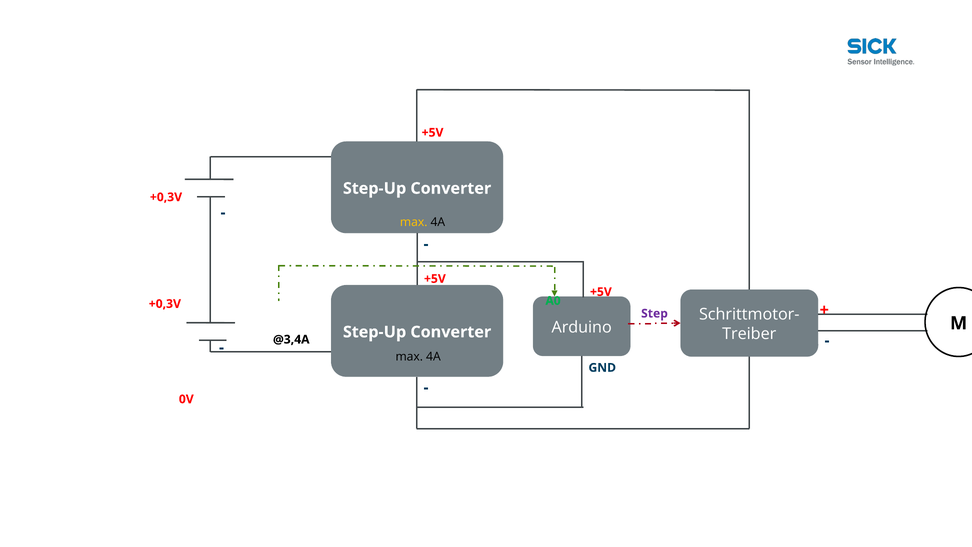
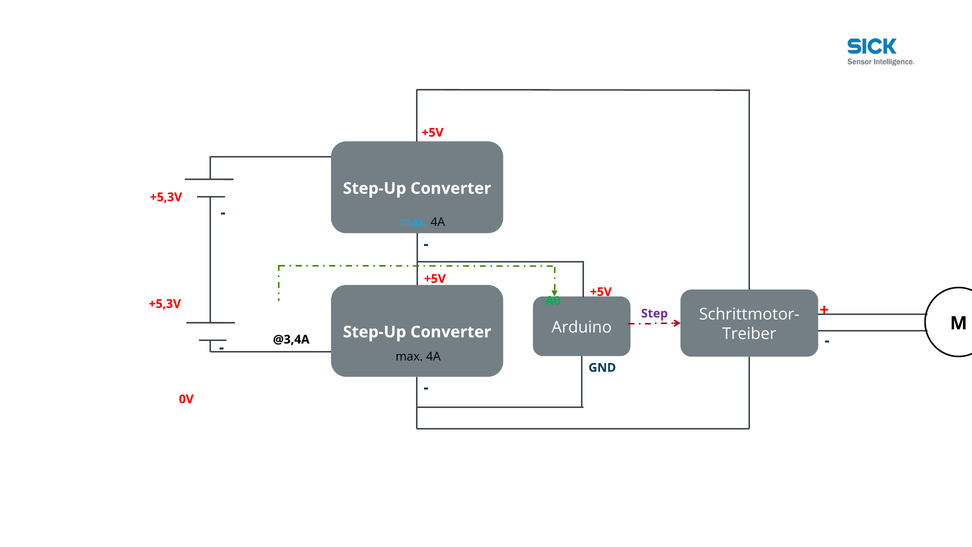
+0,3V at (166, 197): +0,3V -> +5,3V
max at (414, 222) colour: yellow -> light blue
+0,3V at (165, 304): +0,3V -> +5,3V
